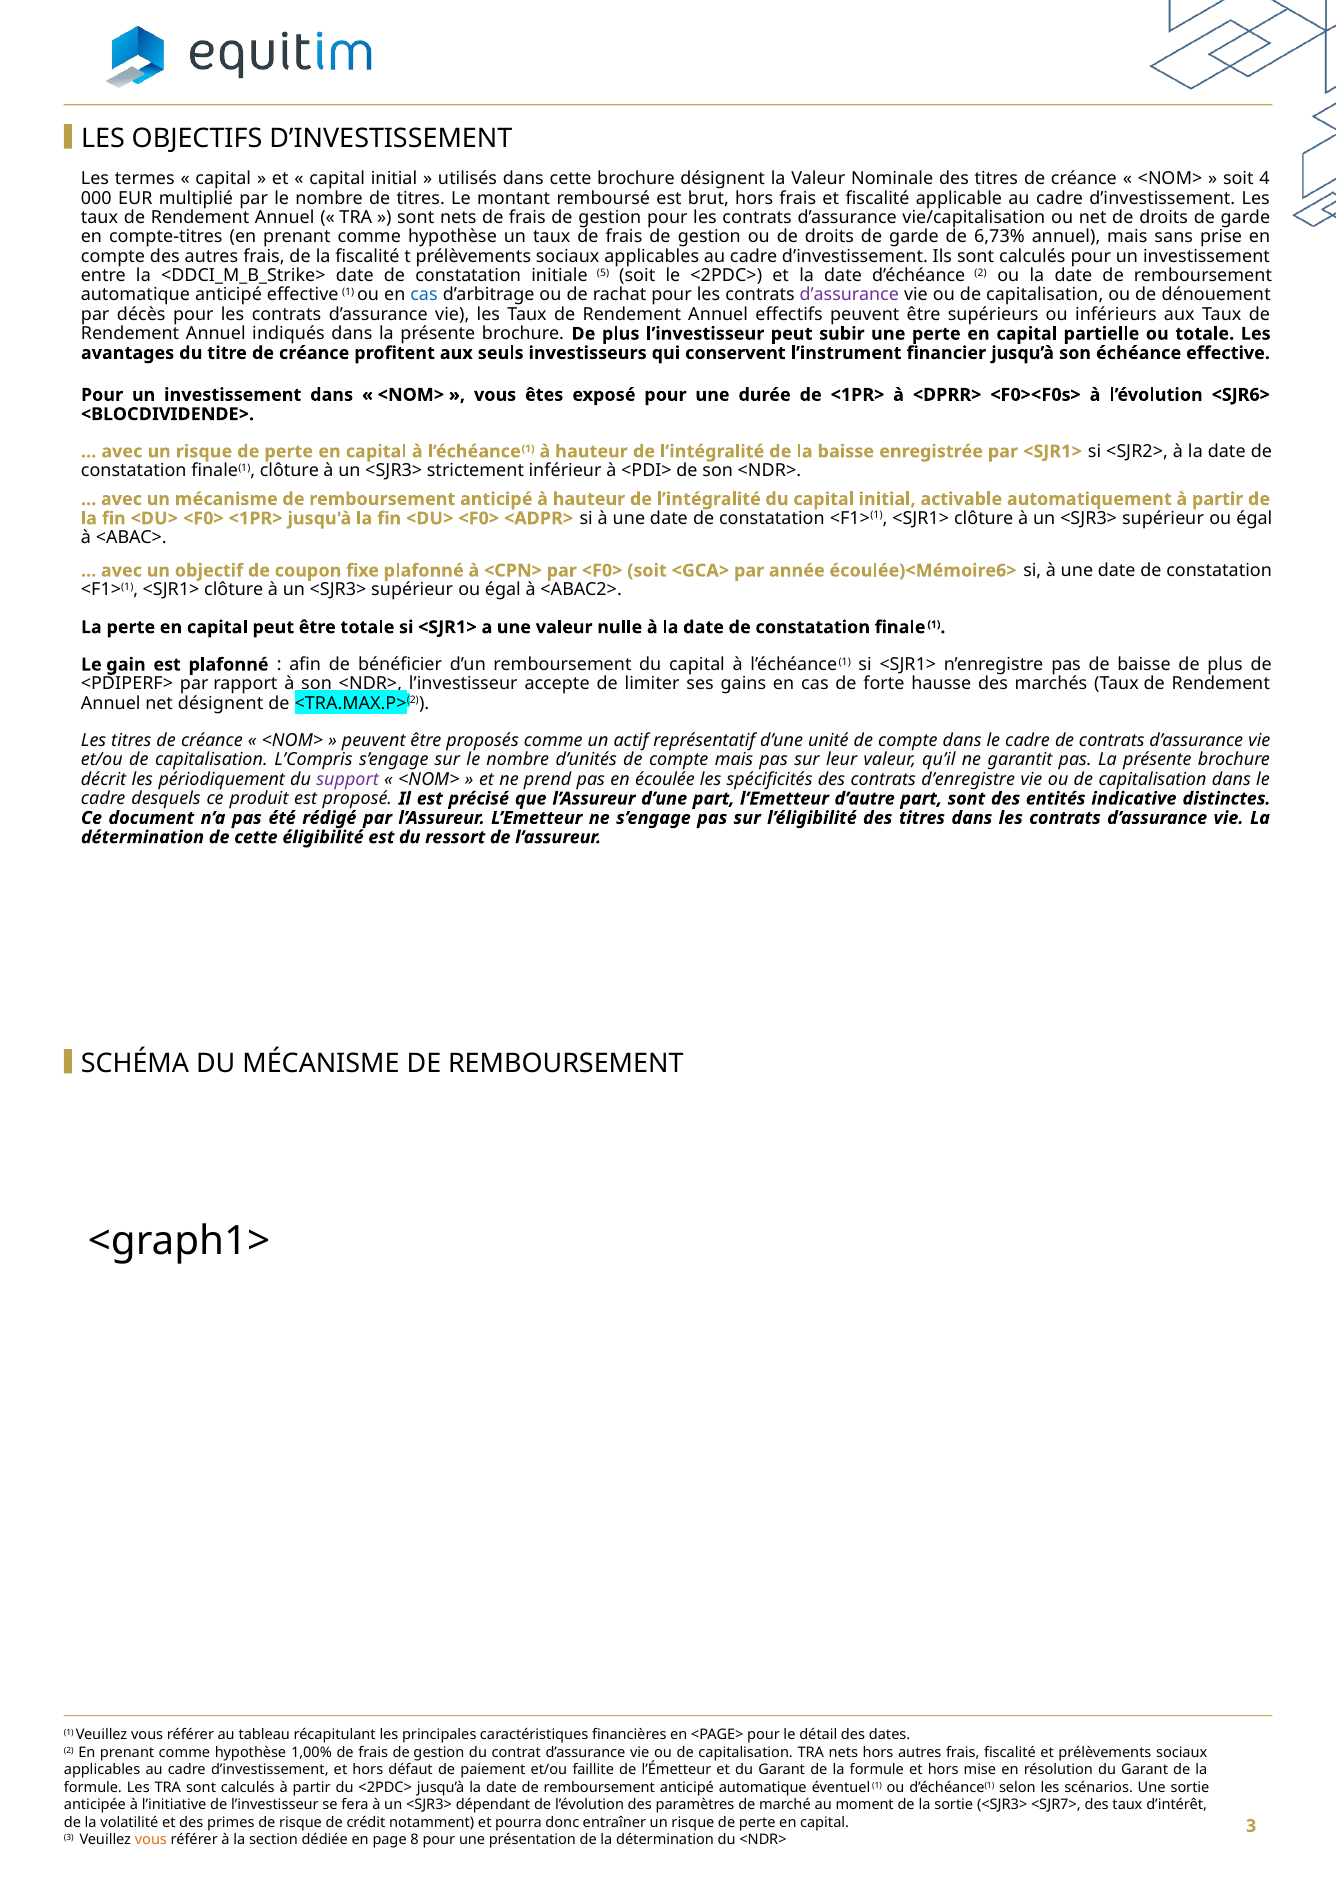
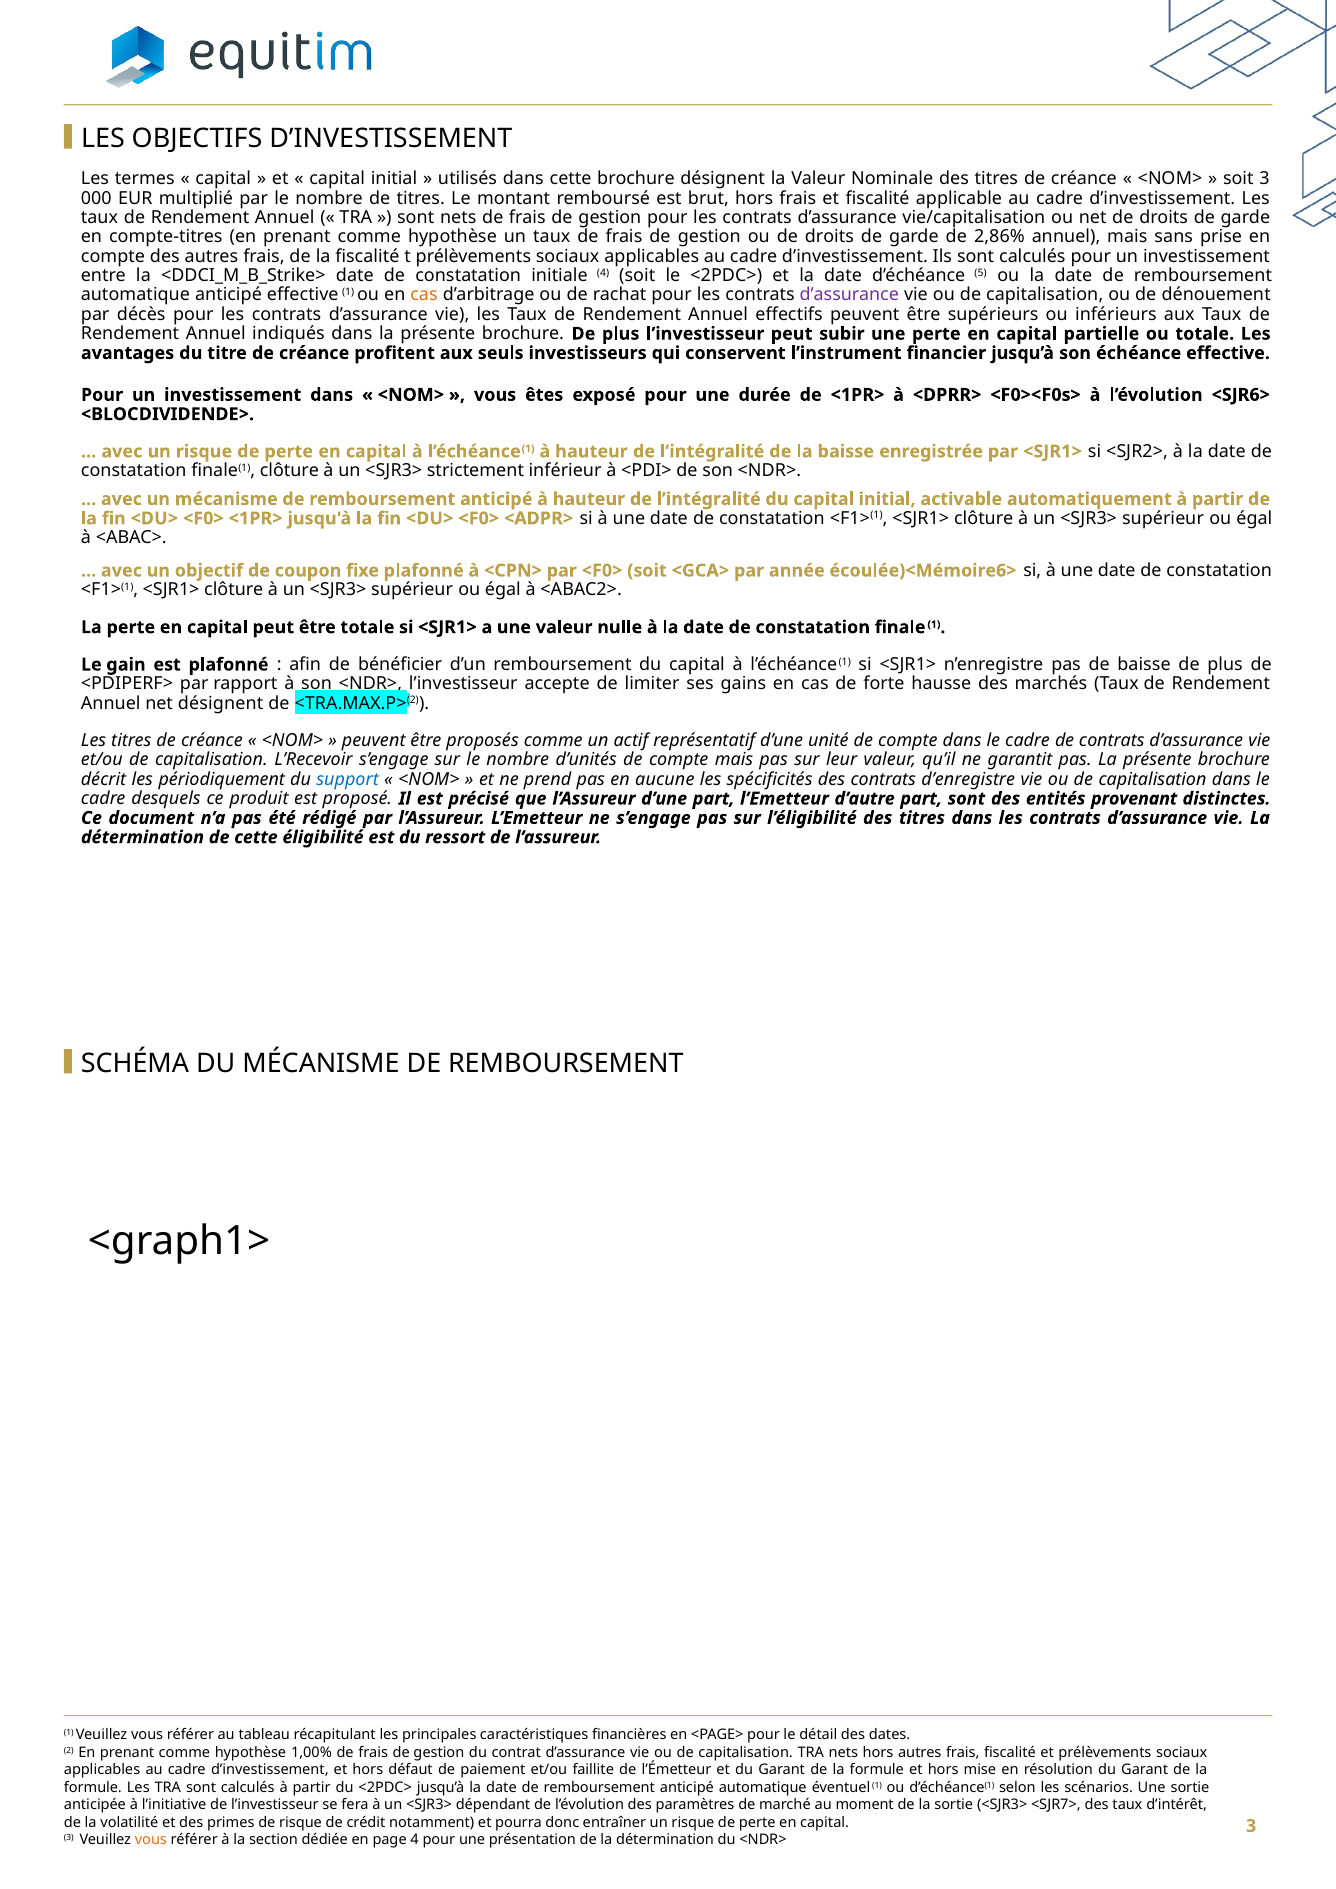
soit 4: 4 -> 3
6,73%: 6,73% -> 2,86%
initiale 5: 5 -> 4
d’échéance 2: 2 -> 5
cas at (424, 295) colour: blue -> orange
L’Compris: L’Compris -> L’Recevoir
support colour: purple -> blue
écoulée: écoulée -> aucune
indicative: indicative -> provenant
page 8: 8 -> 4
